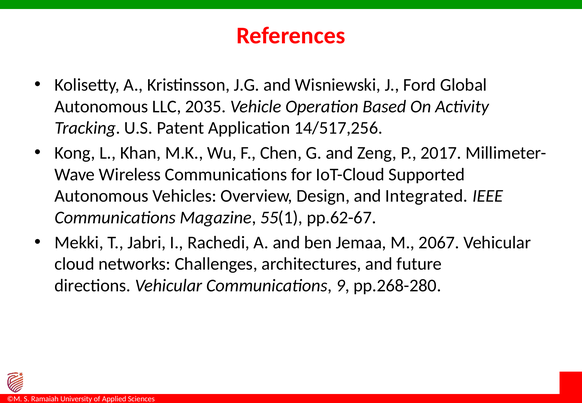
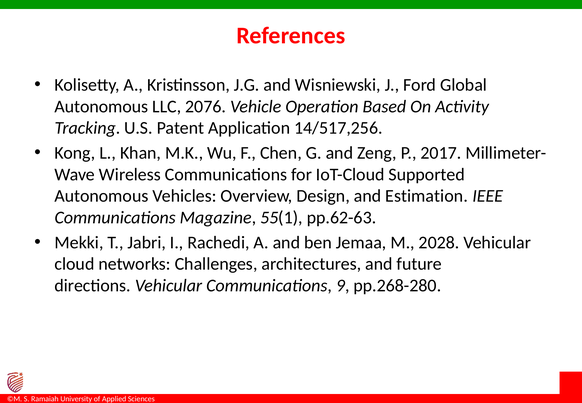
2035: 2035 -> 2076
Integrated: Integrated -> Estimation
pp.62-67: pp.62-67 -> pp.62-63
2067: 2067 -> 2028
